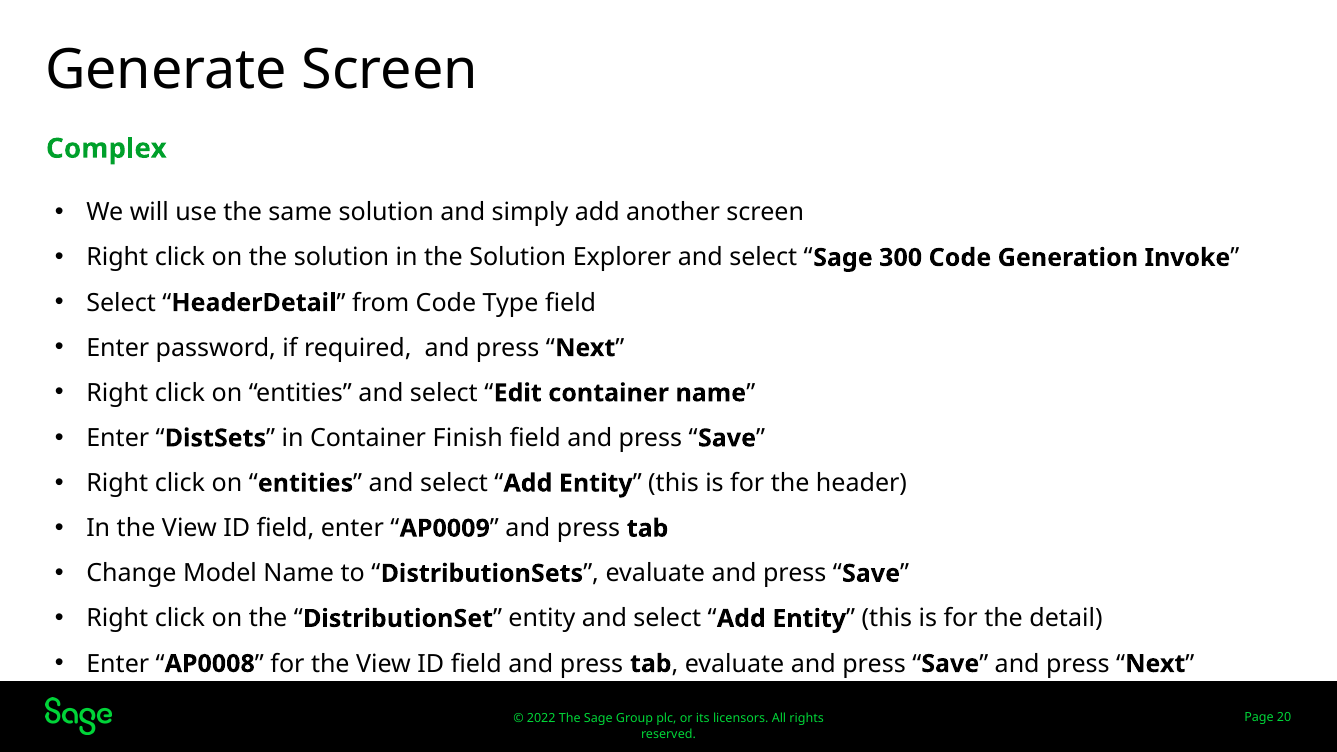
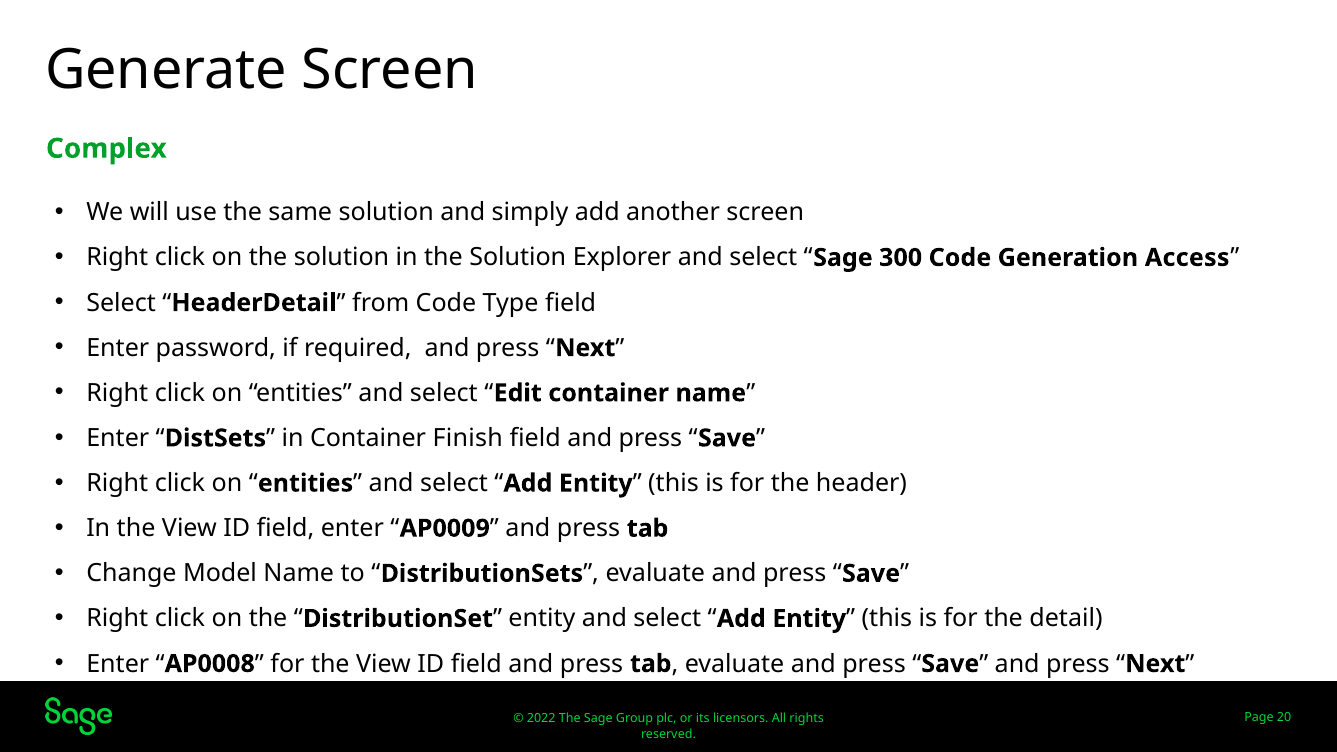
Invoke: Invoke -> Access
